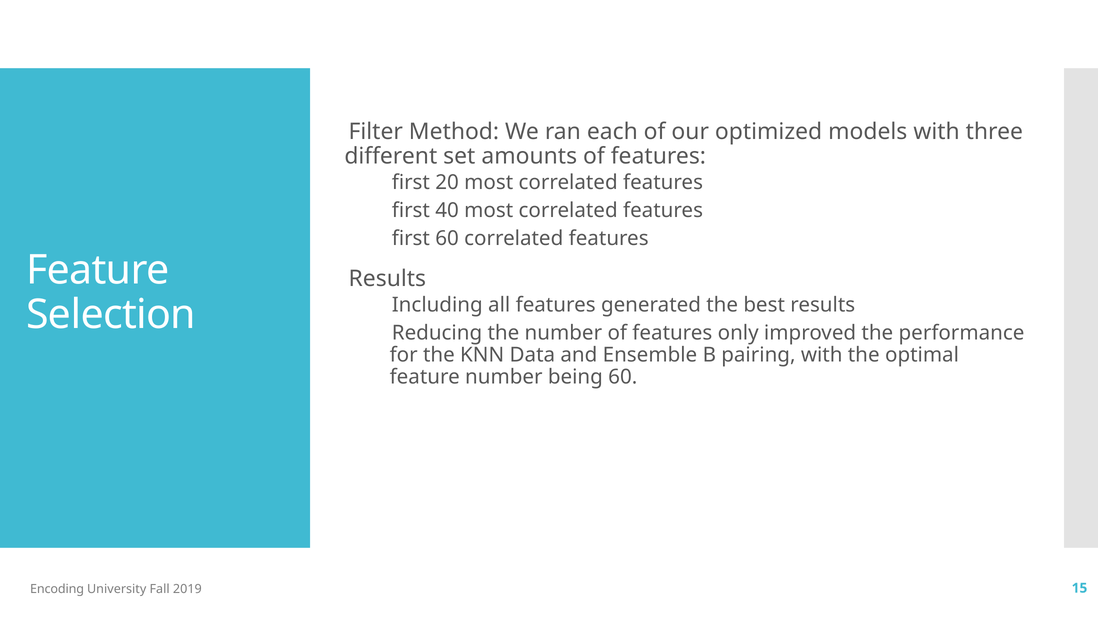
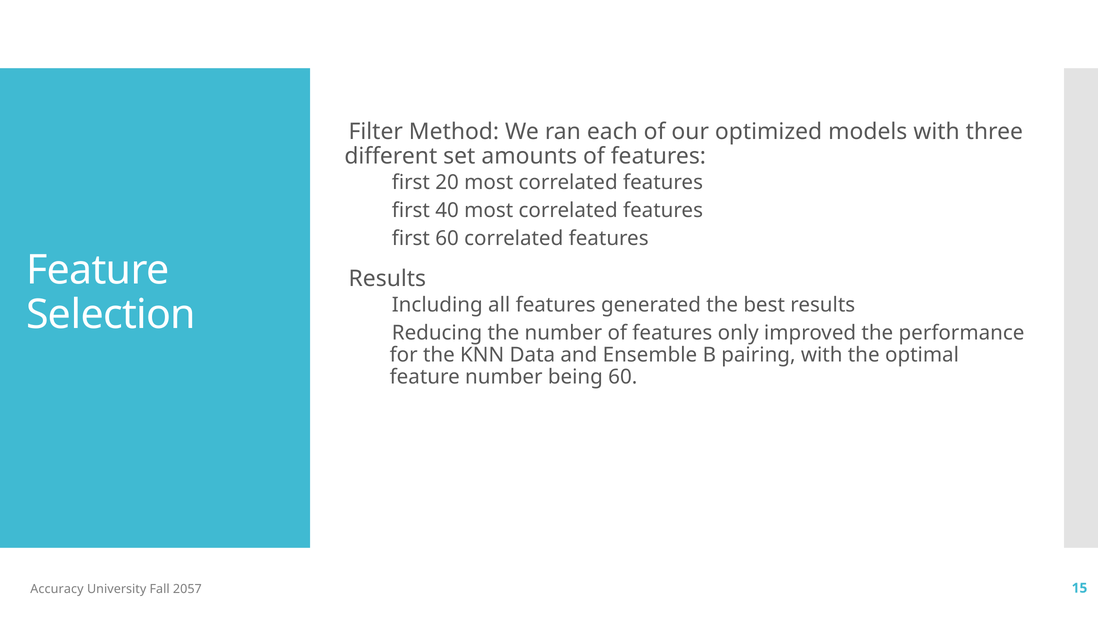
Encoding: Encoding -> Accuracy
2019: 2019 -> 2057
